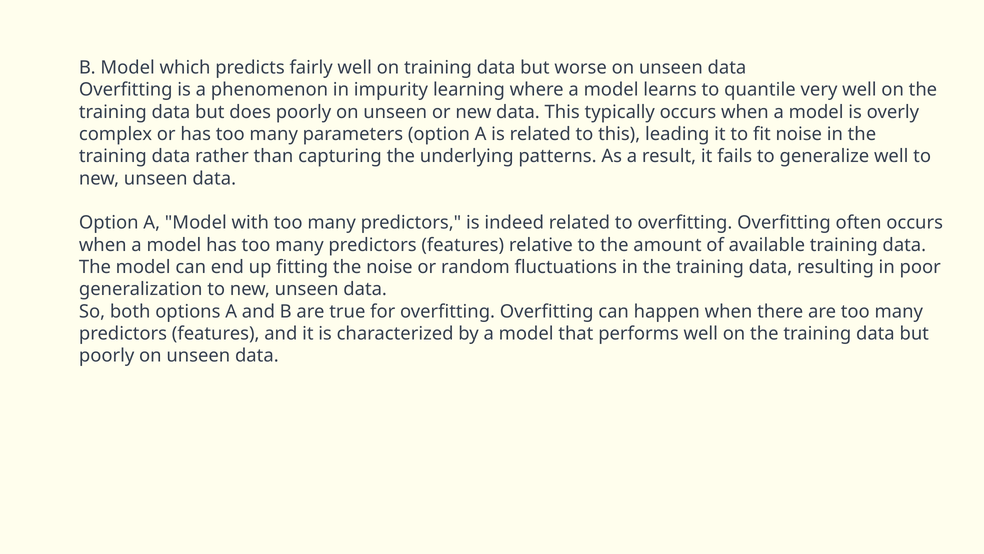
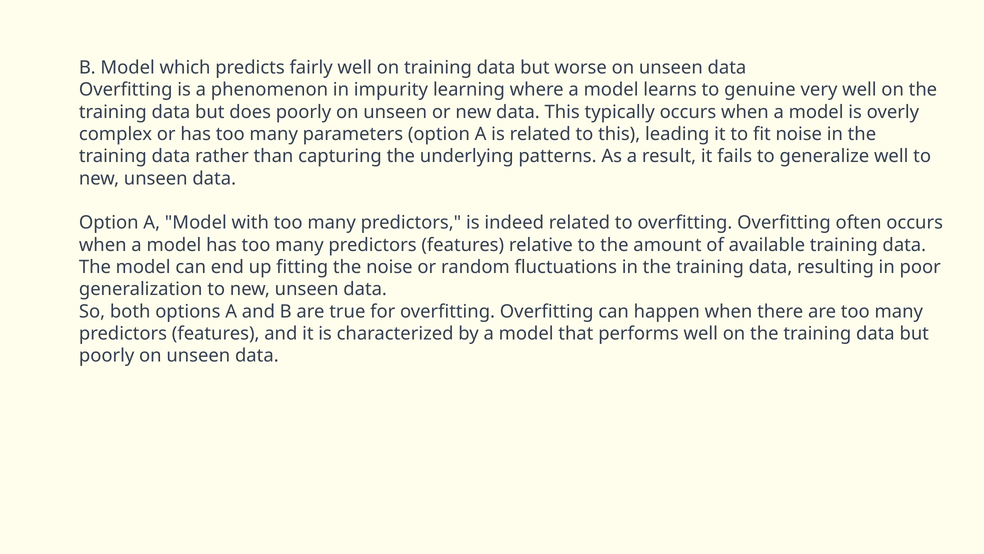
quantile: quantile -> genuine
